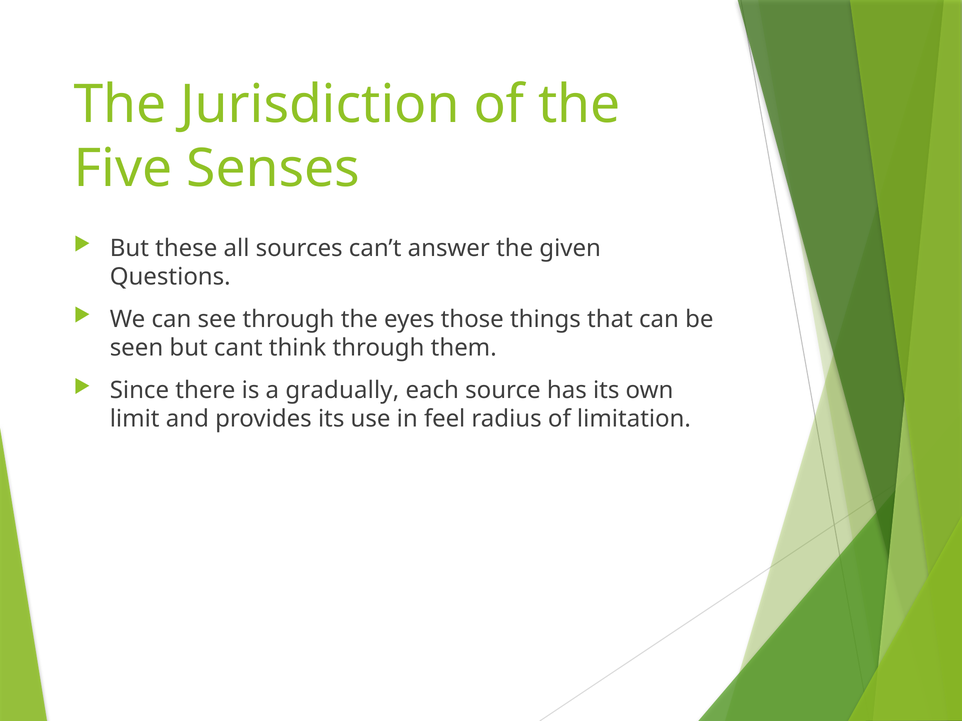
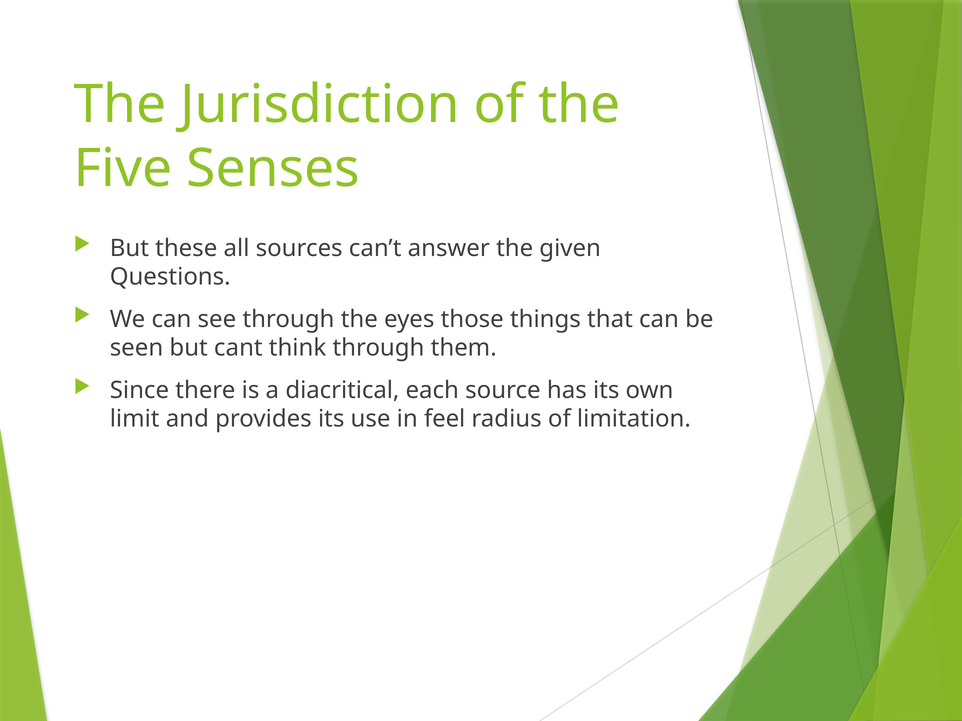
gradually: gradually -> diacritical
